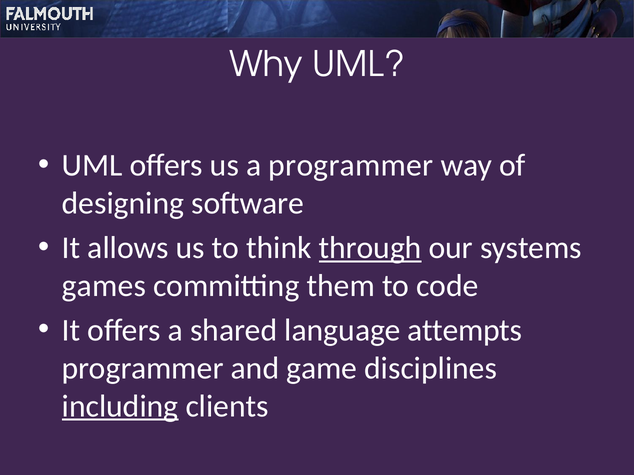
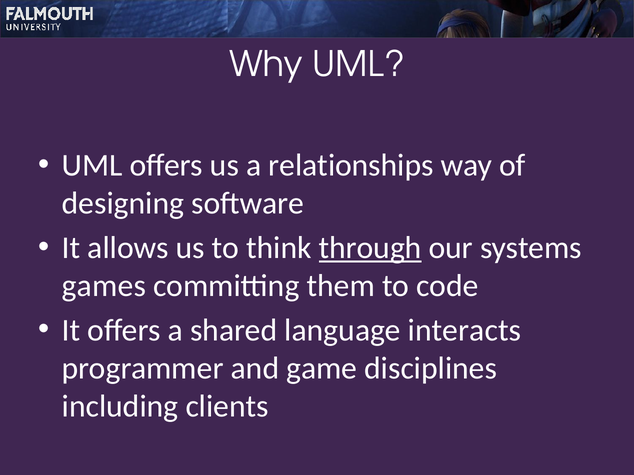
a programmer: programmer -> relationships
attempts: attempts -> interacts
including underline: present -> none
